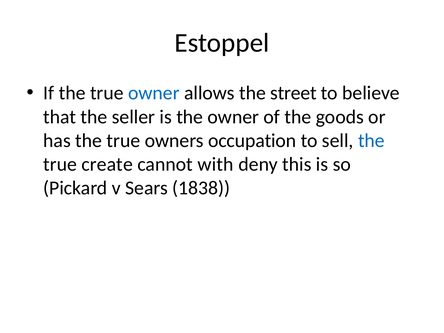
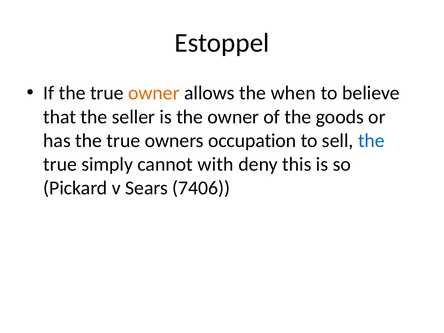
owner at (154, 93) colour: blue -> orange
street: street -> when
create: create -> simply
1838: 1838 -> 7406
